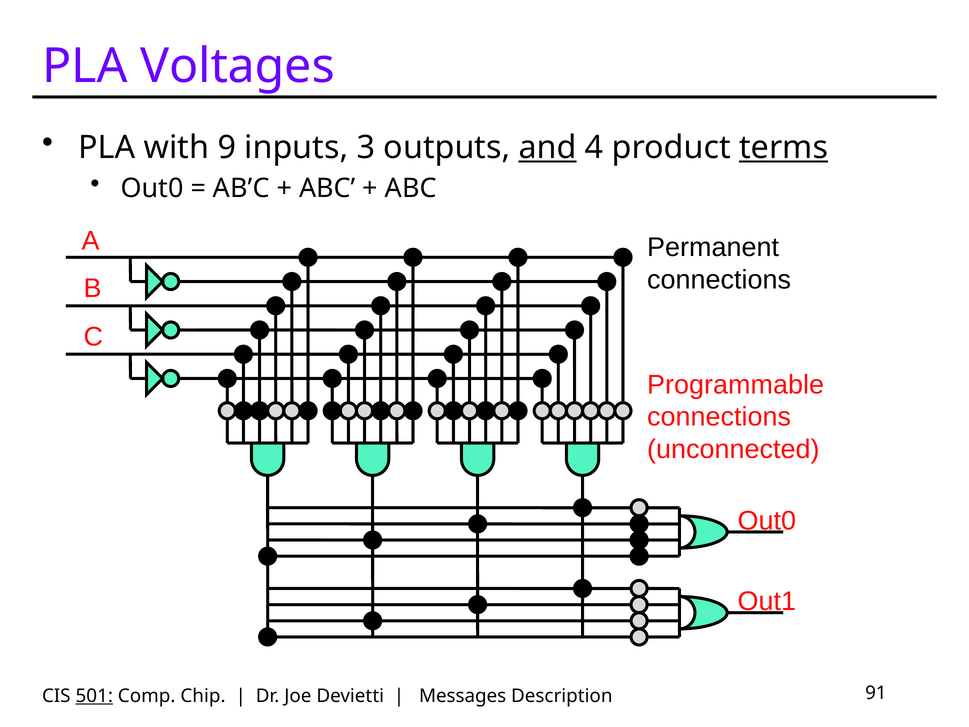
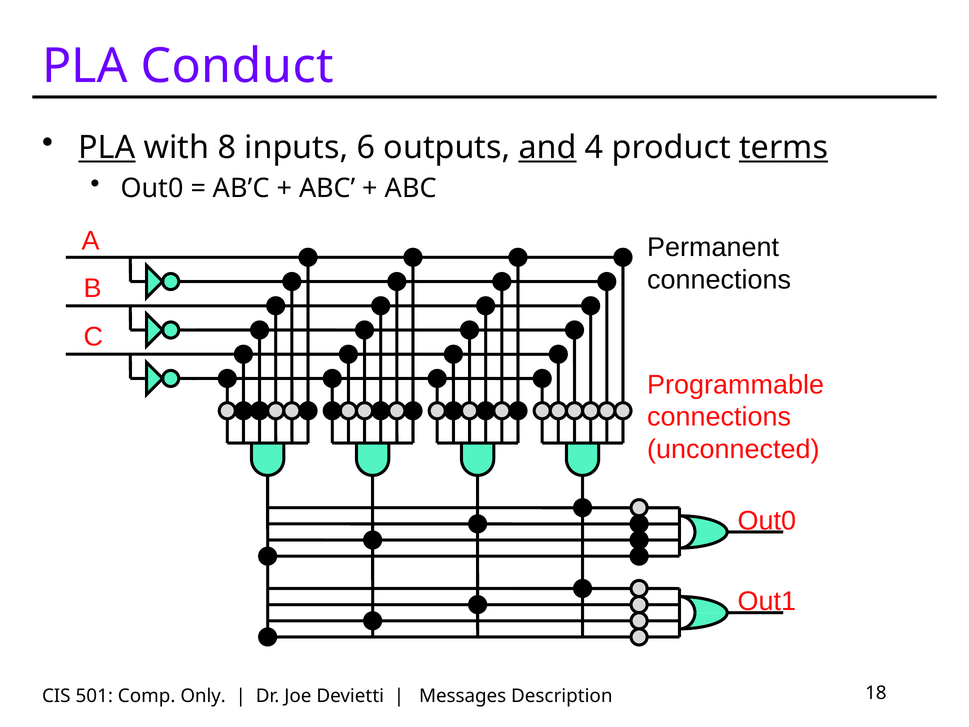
Voltages: Voltages -> Conduct
PLA at (107, 148) underline: none -> present
9: 9 -> 8
3: 3 -> 6
501 underline: present -> none
Chip: Chip -> Only
91: 91 -> 18
